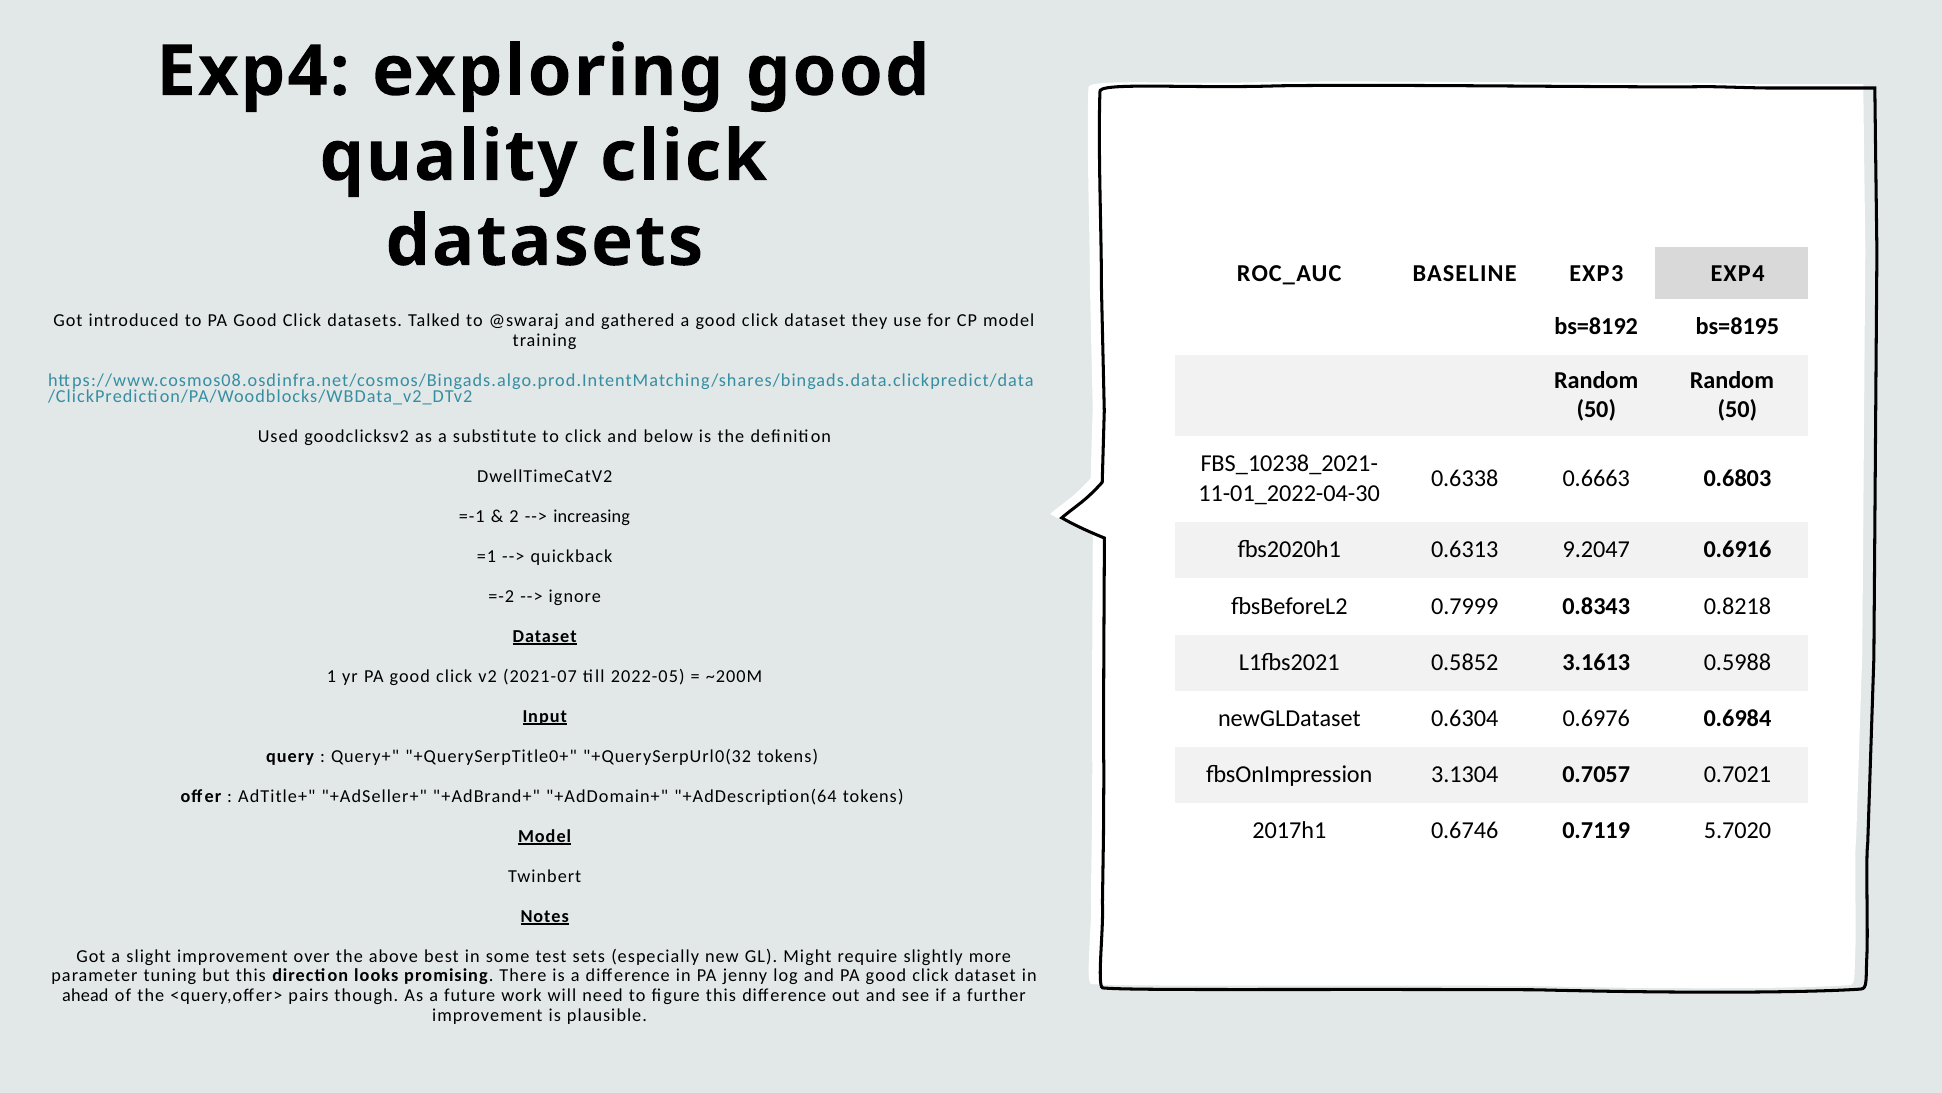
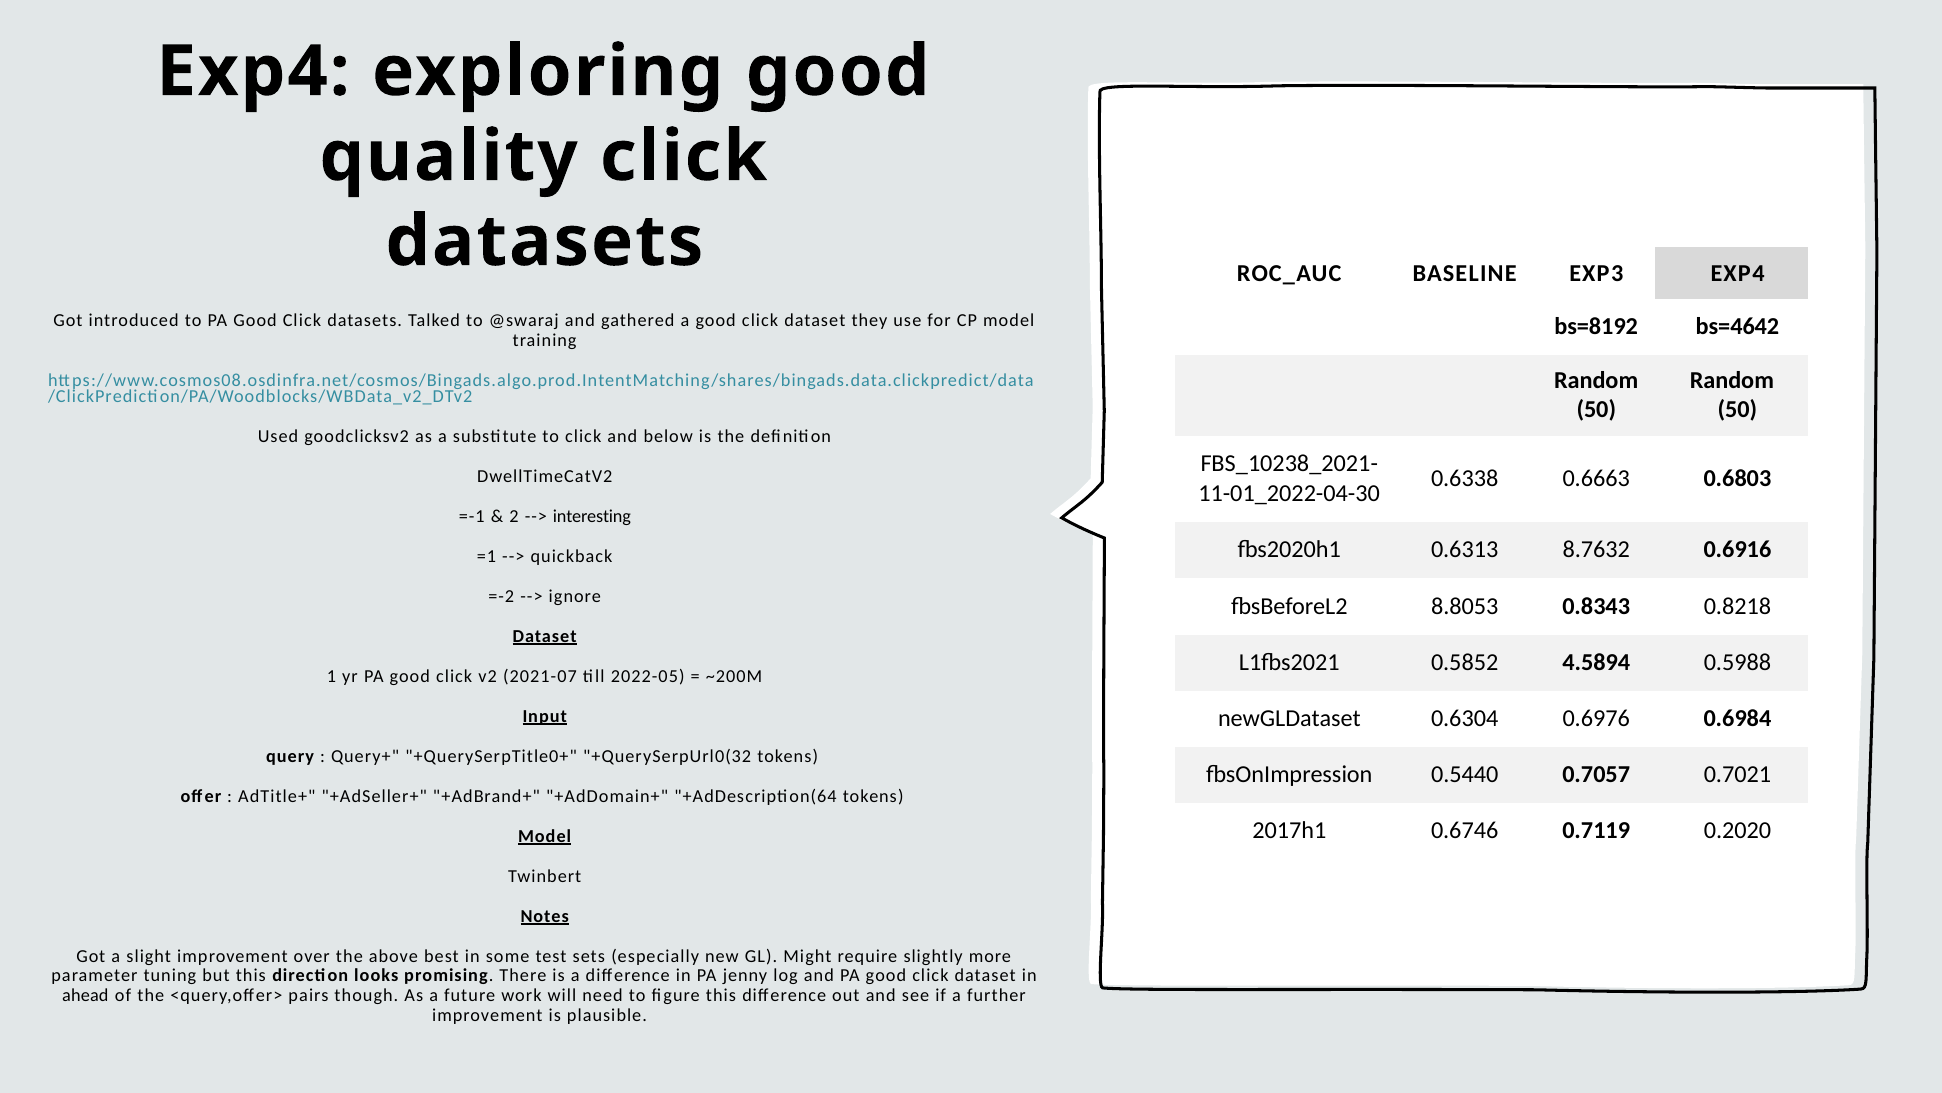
bs=8195: bs=8195 -> bs=4642
increasing: increasing -> interesting
9.2047: 9.2047 -> 8.7632
0.7999: 0.7999 -> 8.8053
3.1613: 3.1613 -> 4.5894
3.1304: 3.1304 -> 0.5440
5.7020: 5.7020 -> 0.2020
